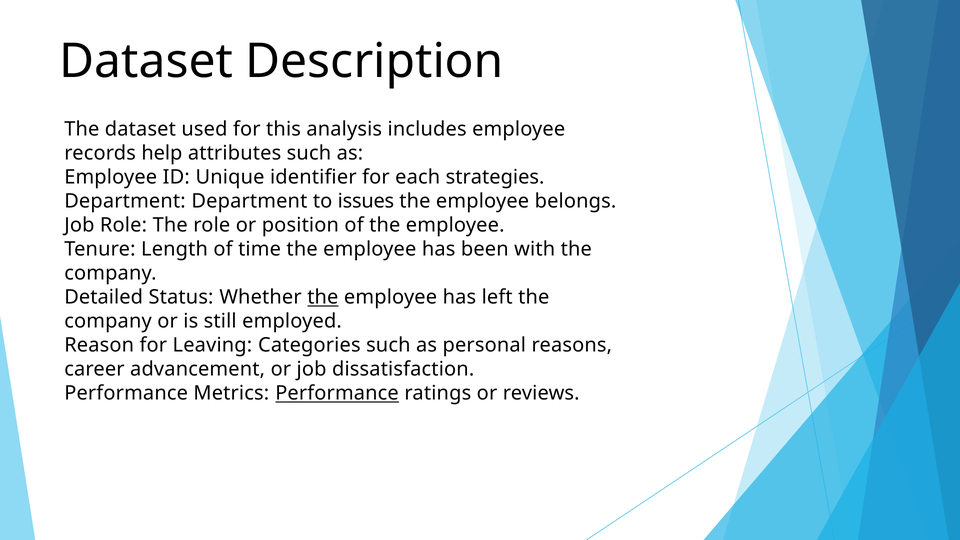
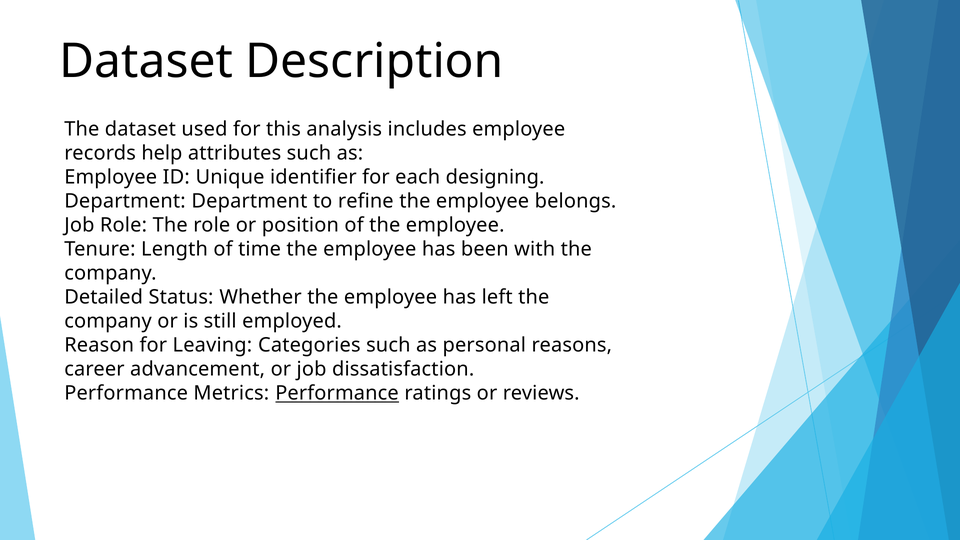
strategies: strategies -> designing
issues: issues -> refine
the at (323, 297) underline: present -> none
